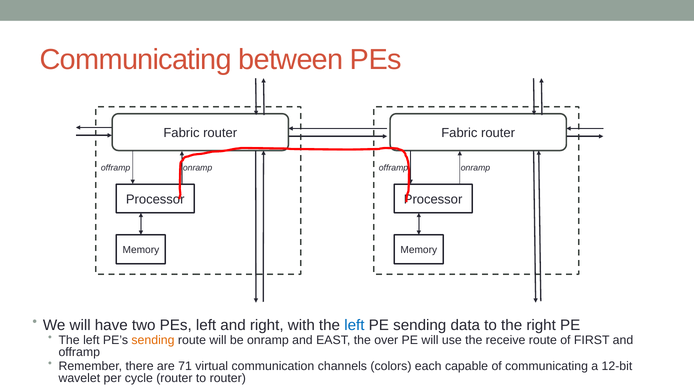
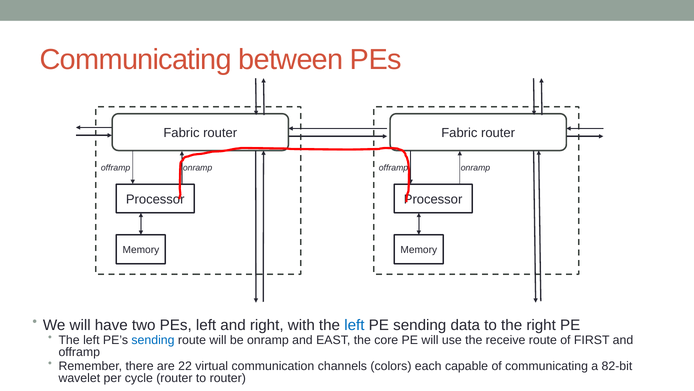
sending at (153, 340) colour: orange -> blue
over: over -> core
71: 71 -> 22
12-bit: 12-bit -> 82-bit
